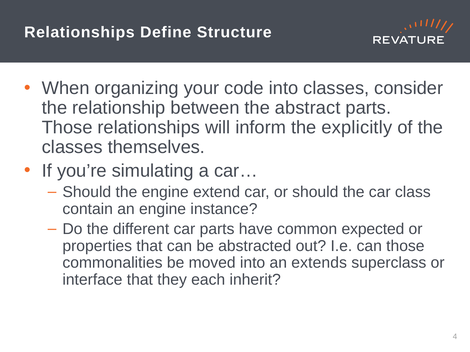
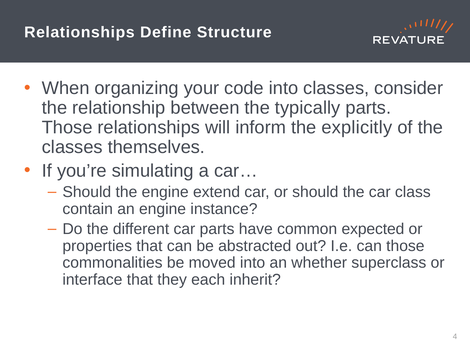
abstract: abstract -> typically
extends: extends -> whether
